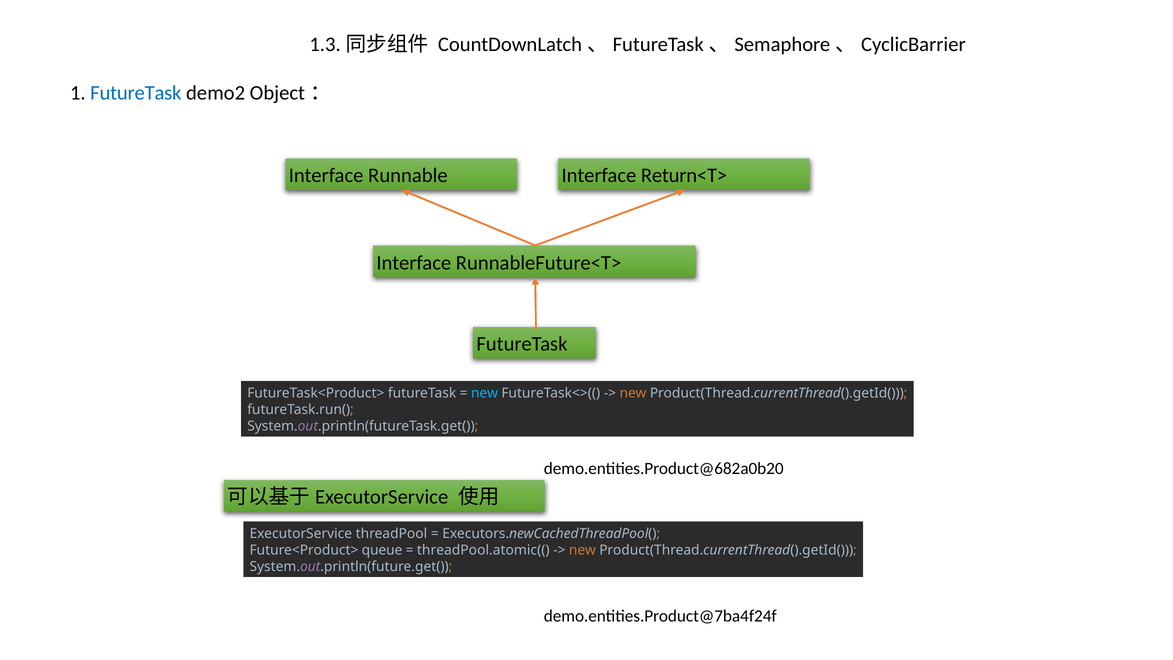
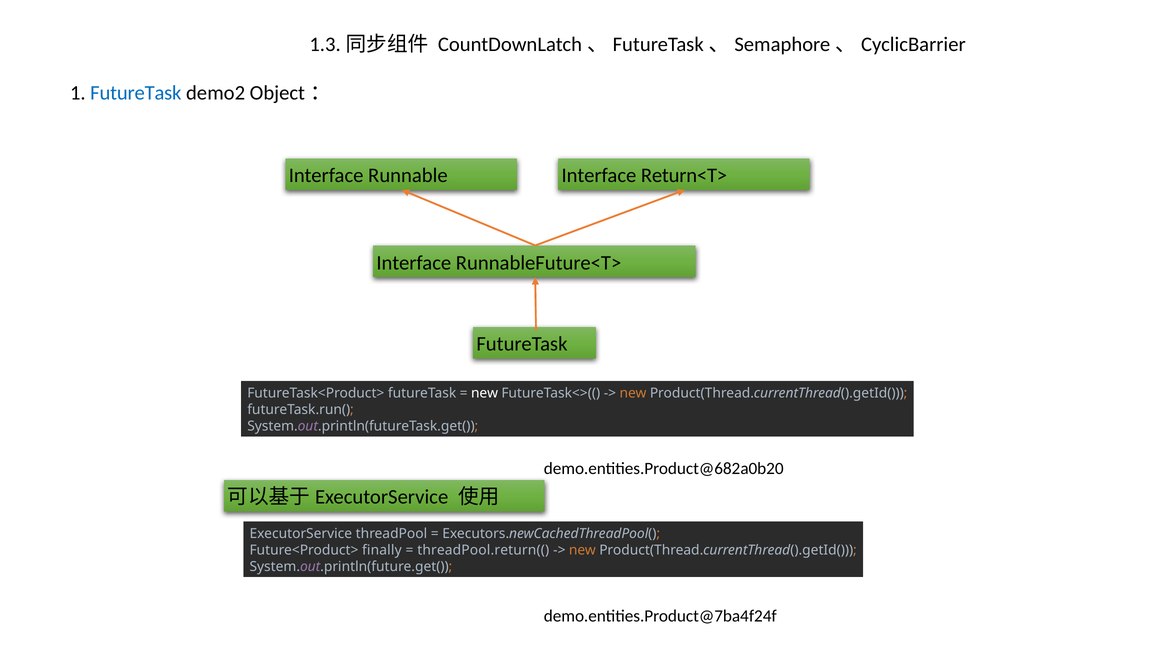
new at (485, 393) colour: light blue -> white
queue: queue -> finally
threadPool.atomic((: threadPool.atomic(( -> threadPool.return((
